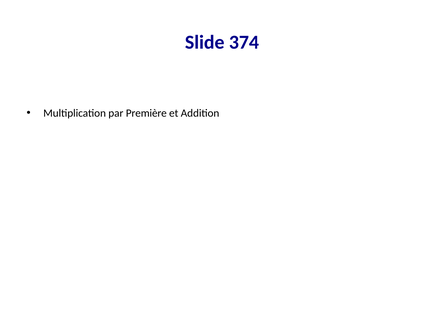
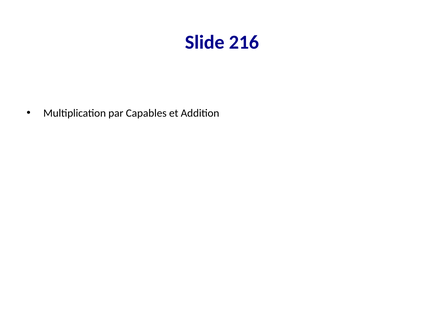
374: 374 -> 216
Première: Première -> Capables
